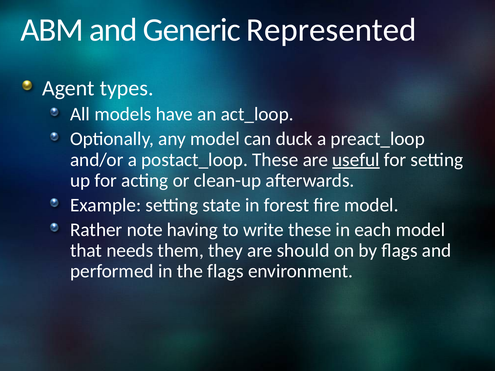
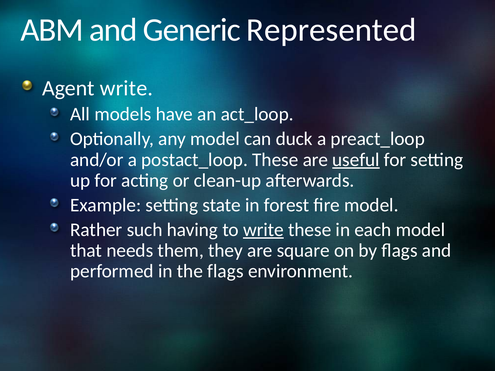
Agent types: types -> write
note: note -> such
write at (263, 230) underline: none -> present
should: should -> square
